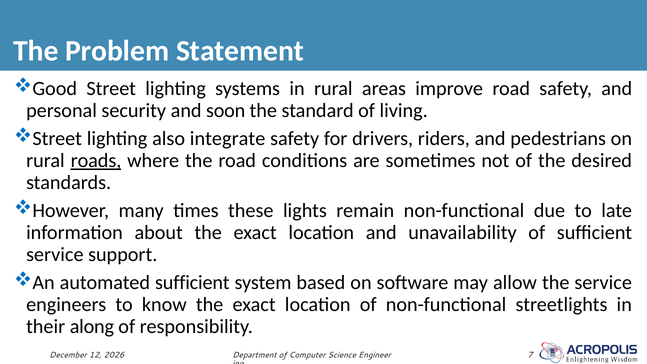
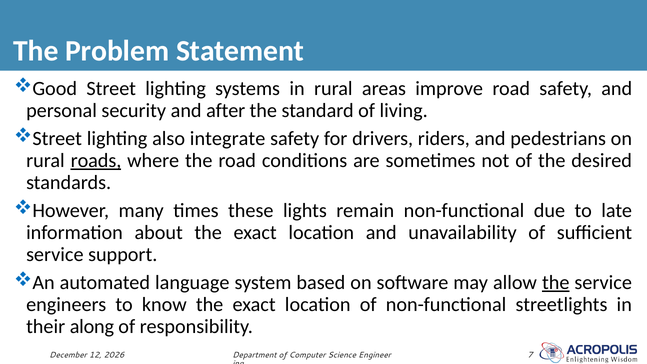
soon: soon -> after
automated sufficient: sufficient -> language
the at (556, 283) underline: none -> present
